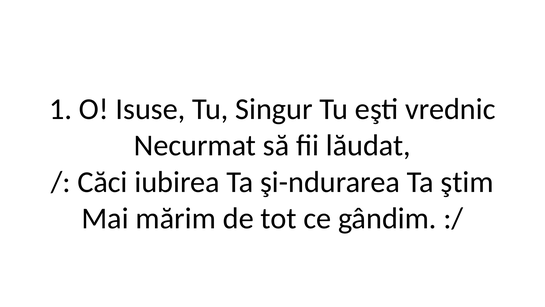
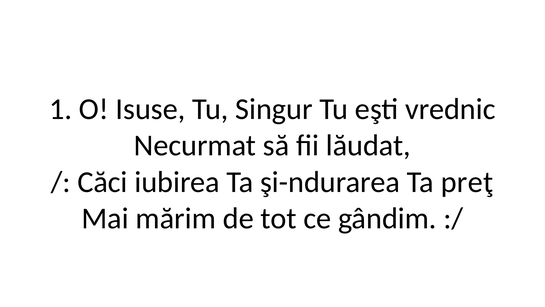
ştim: ştim -> preţ
